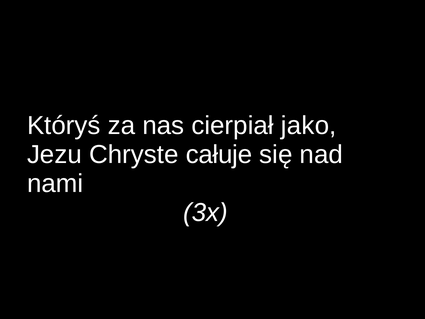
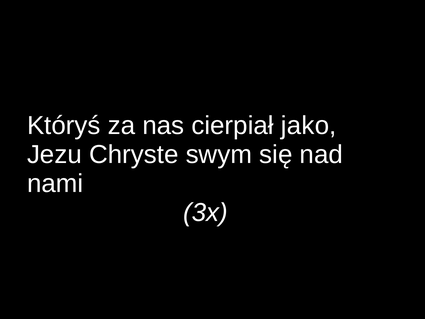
całuje: całuje -> swym
